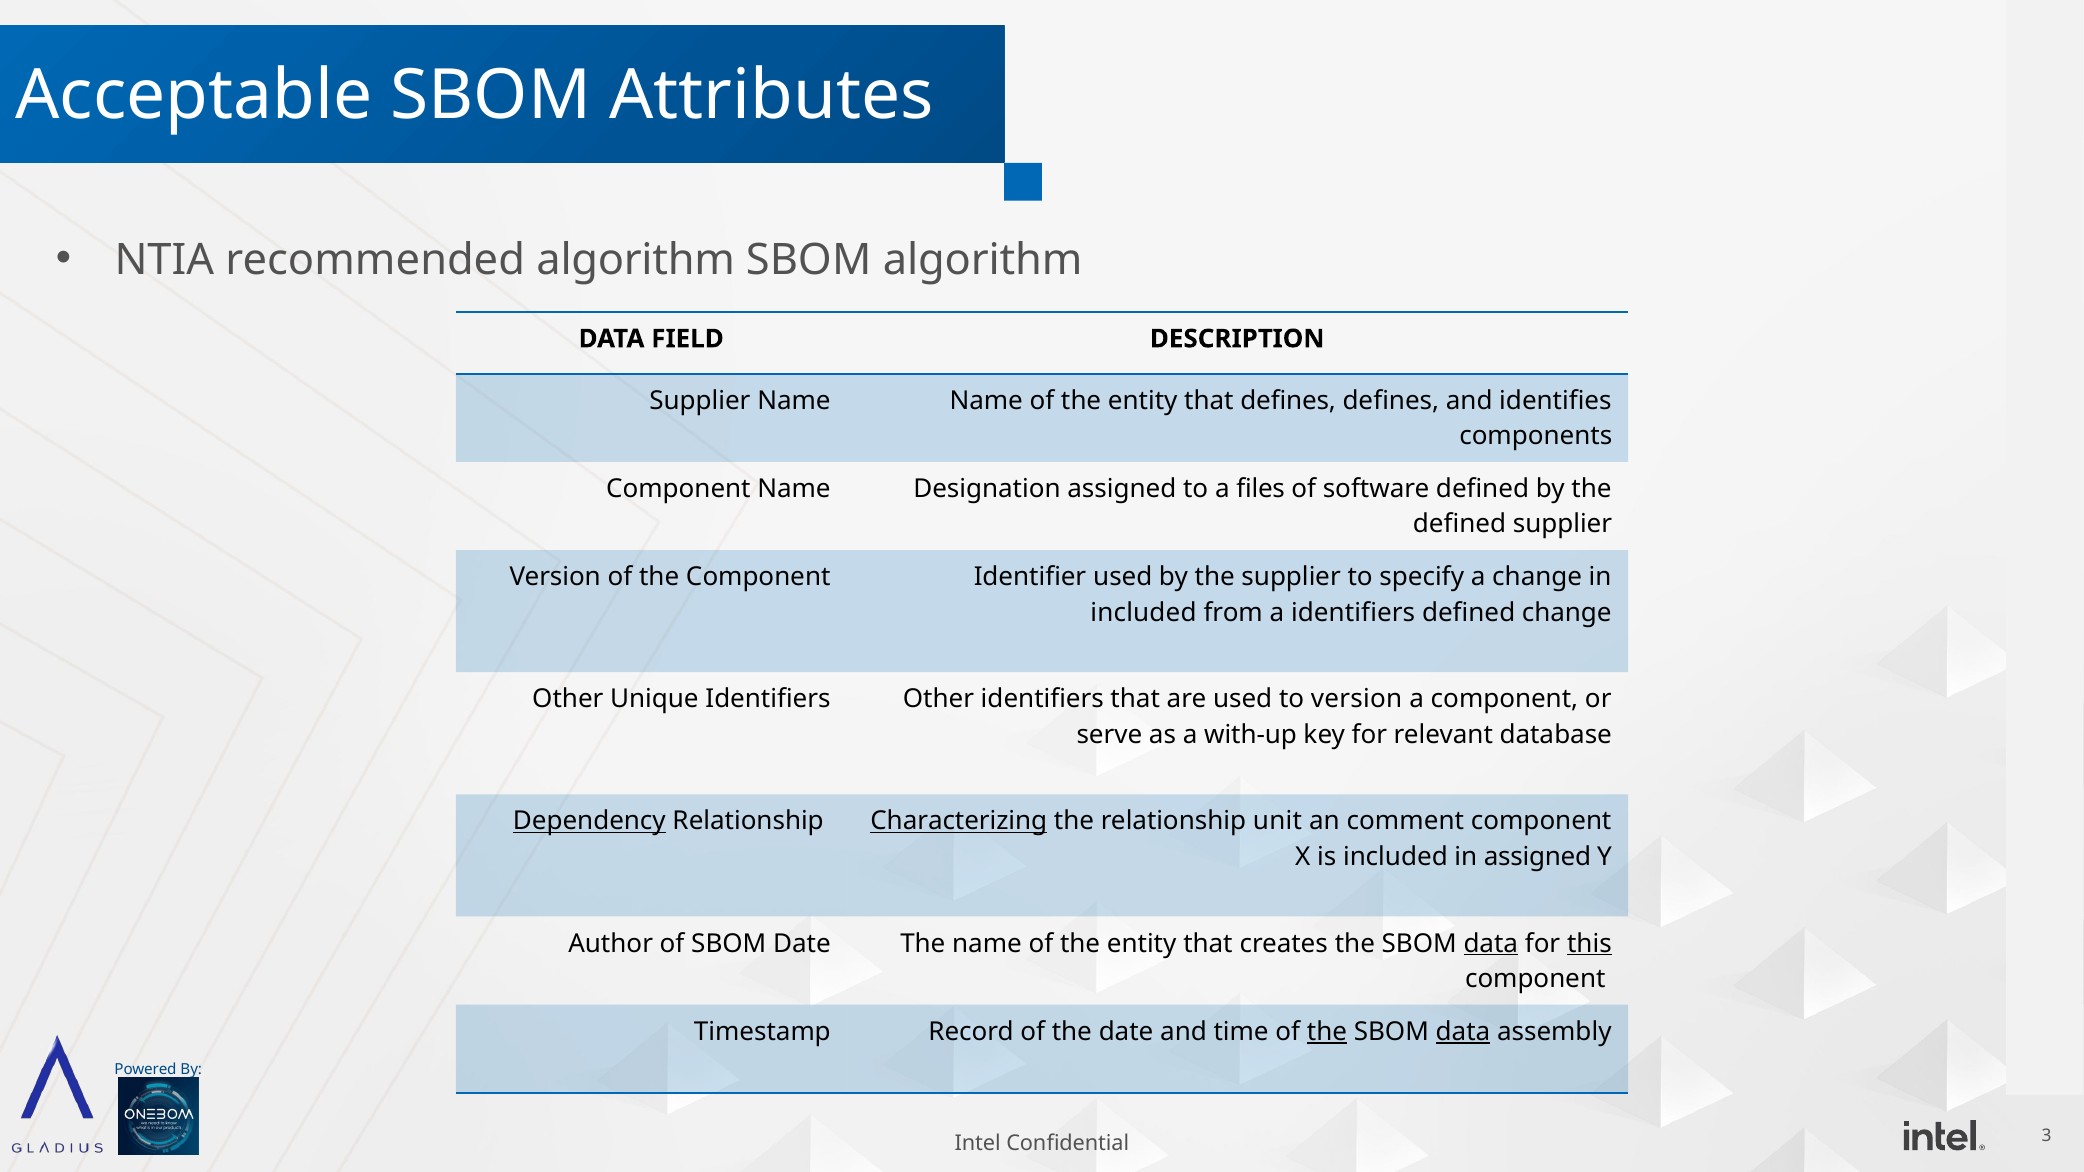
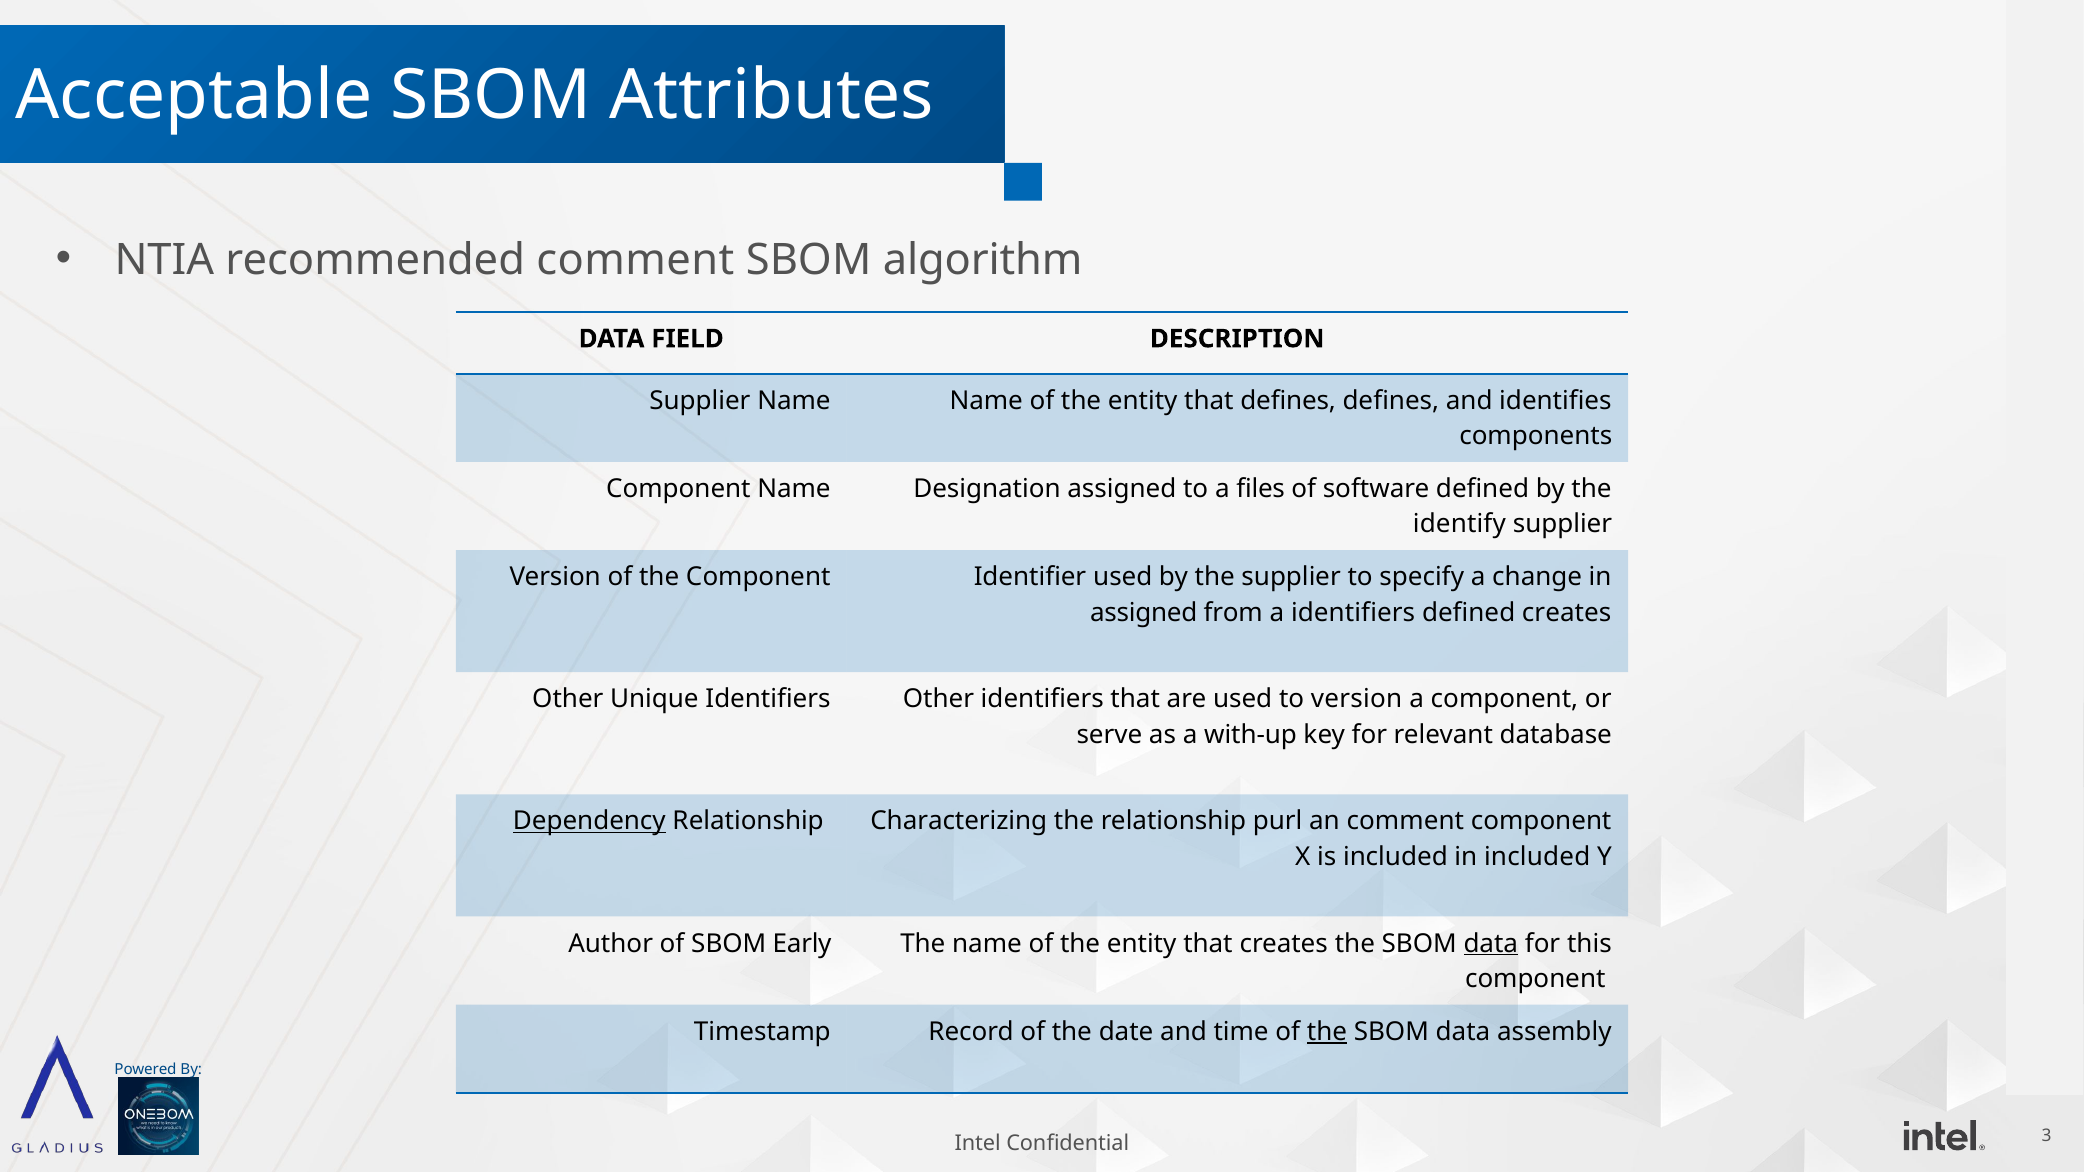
recommended algorithm: algorithm -> comment
defined at (1459, 524): defined -> identify
included at (1143, 613): included -> assigned
defined change: change -> creates
Characterizing underline: present -> none
unit: unit -> purl
in assigned: assigned -> included
SBOM Date: Date -> Early
this underline: present -> none
data at (1463, 1032) underline: present -> none
